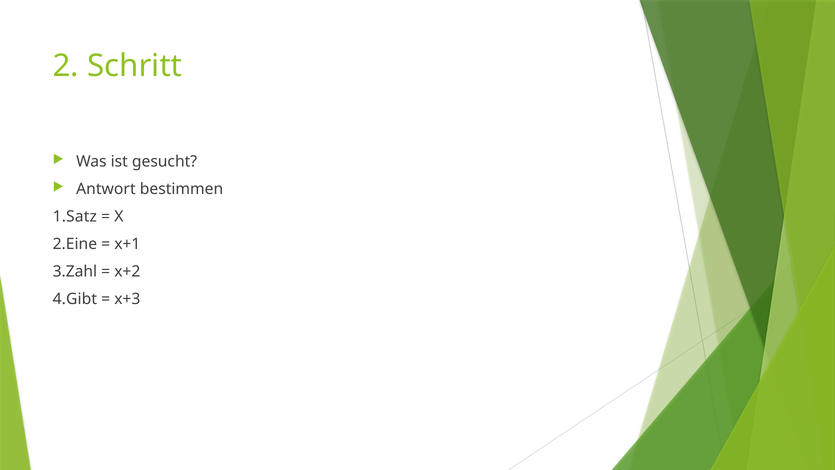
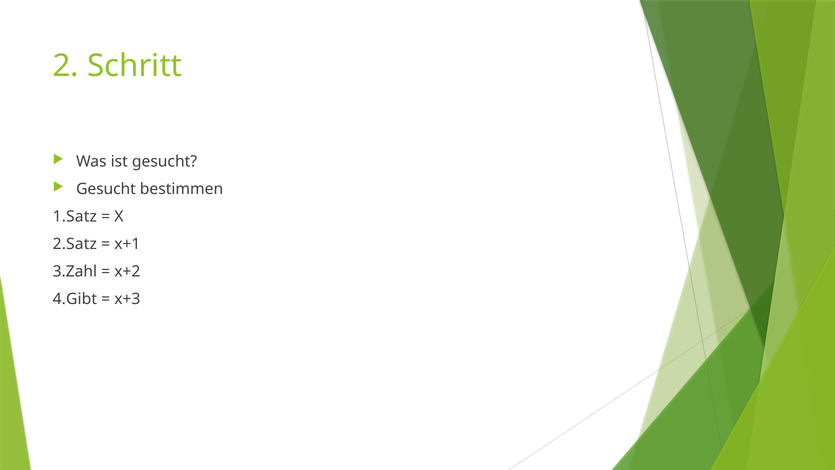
Antwort at (106, 189): Antwort -> Gesucht
2.Eine: 2.Eine -> 2.Satz
